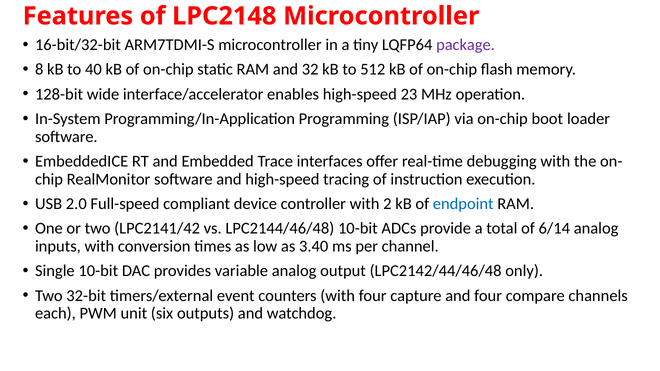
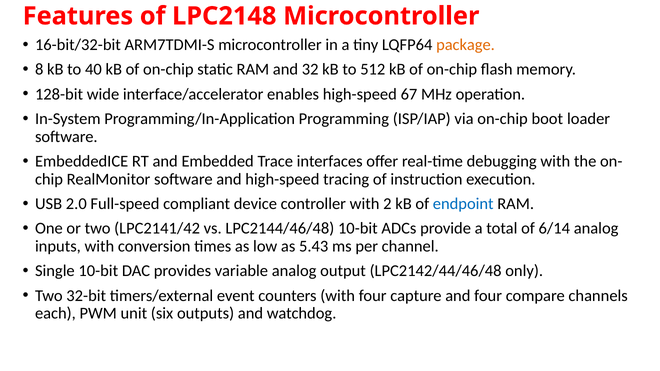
package colour: purple -> orange
23: 23 -> 67
3.40: 3.40 -> 5.43
